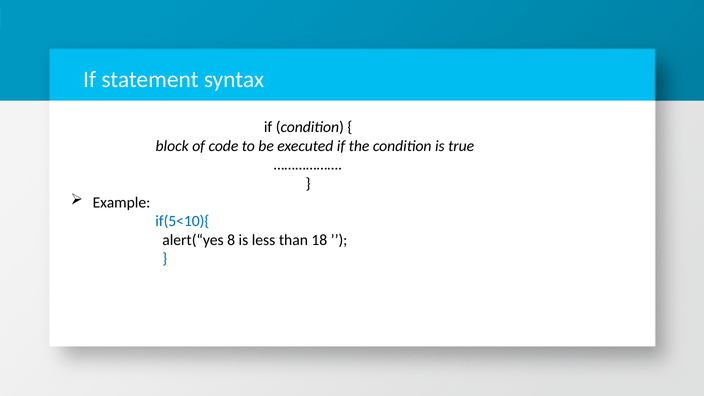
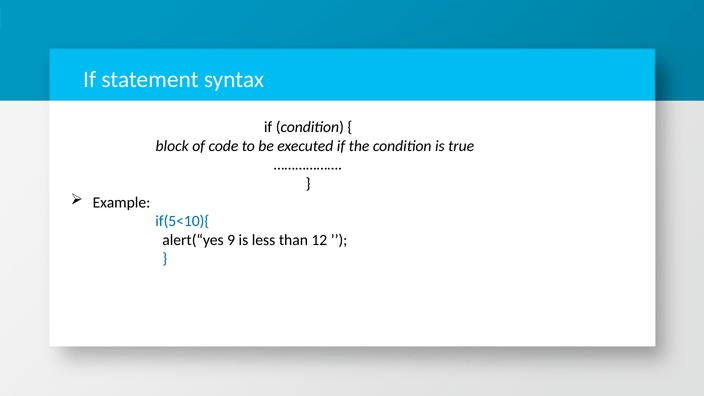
8: 8 -> 9
18: 18 -> 12
